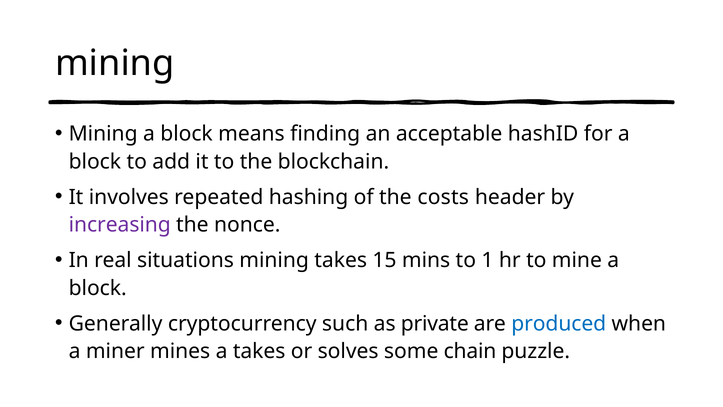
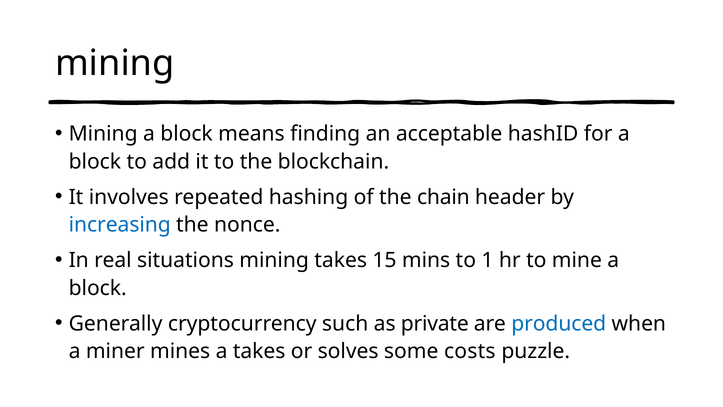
costs: costs -> chain
increasing colour: purple -> blue
chain: chain -> costs
